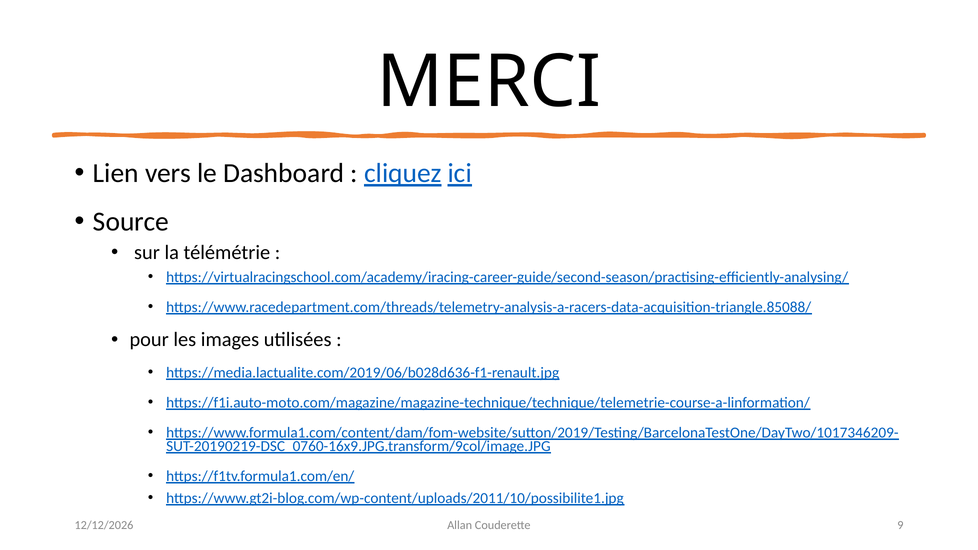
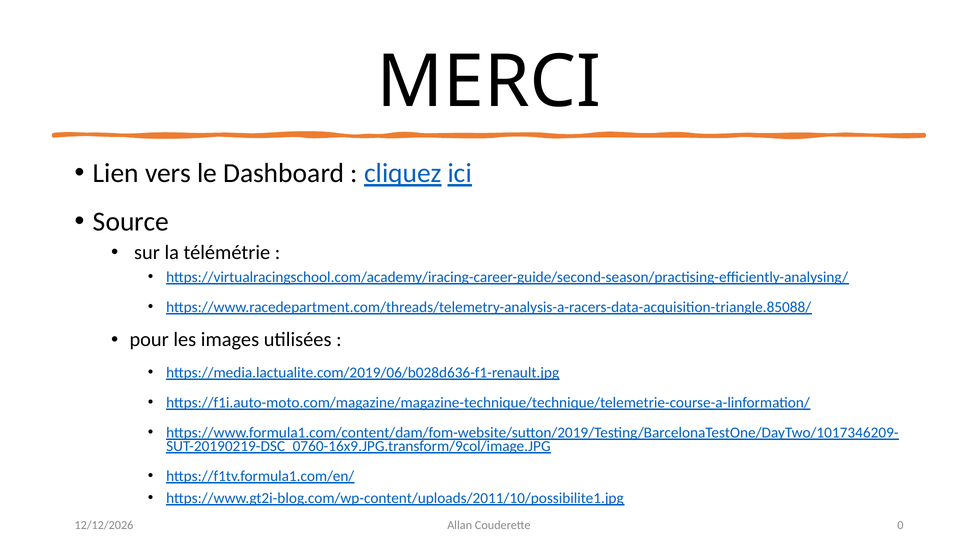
9: 9 -> 0
